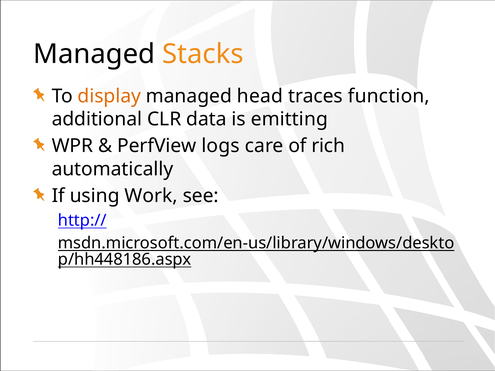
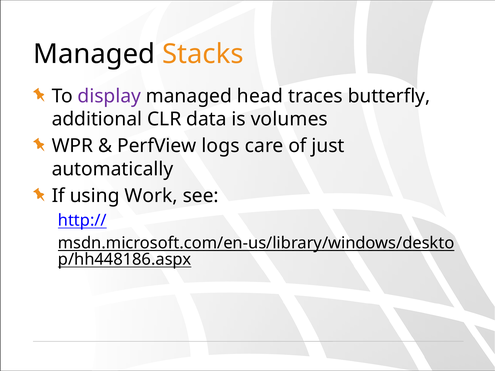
display colour: orange -> purple
function: function -> butterfly
emitting: emitting -> volumes
rich: rich -> just
